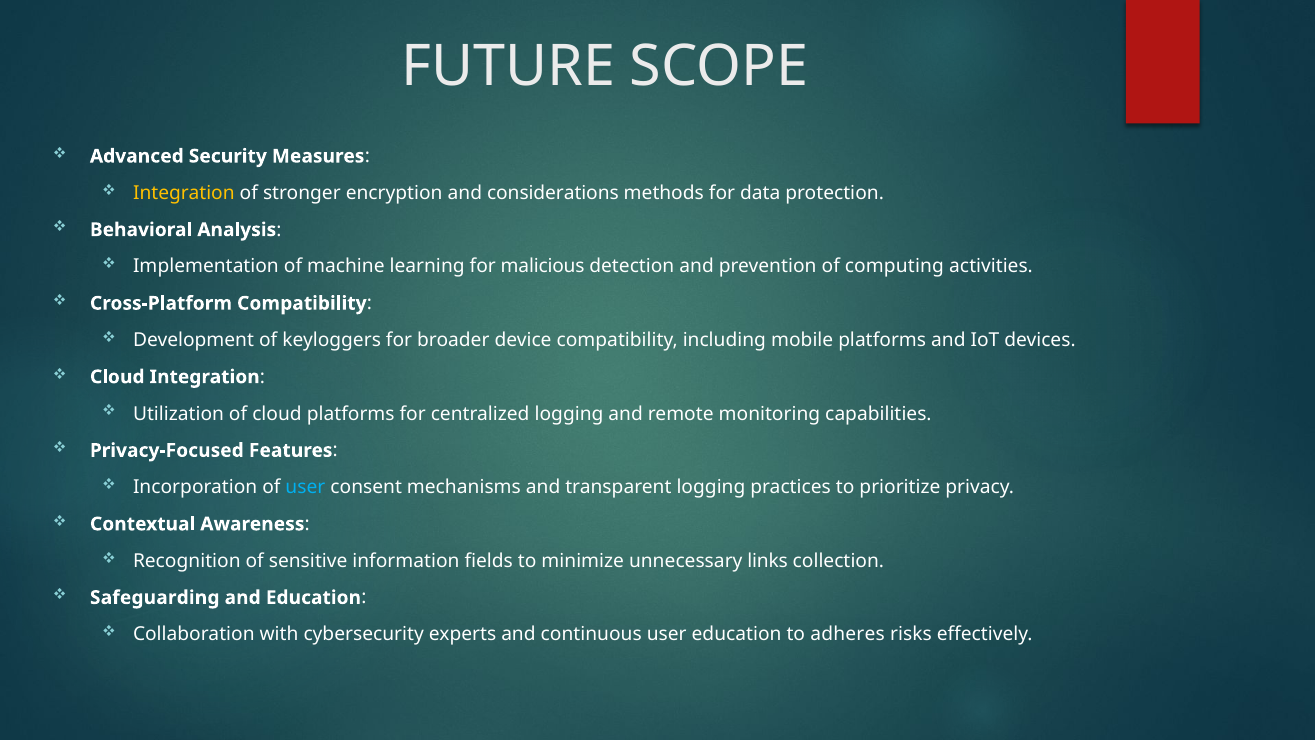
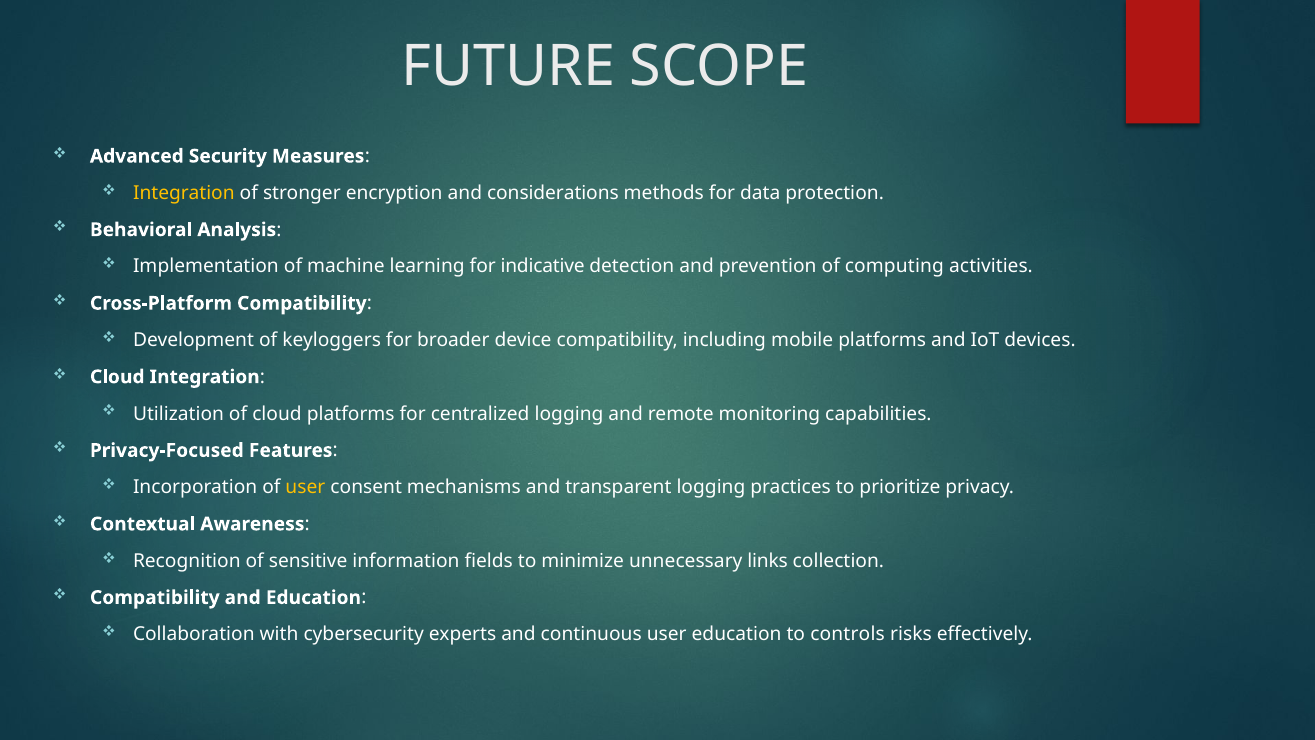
malicious: malicious -> indicative
user at (305, 487) colour: light blue -> yellow
Safeguarding at (155, 597): Safeguarding -> Compatibility
adheres: adheres -> controls
